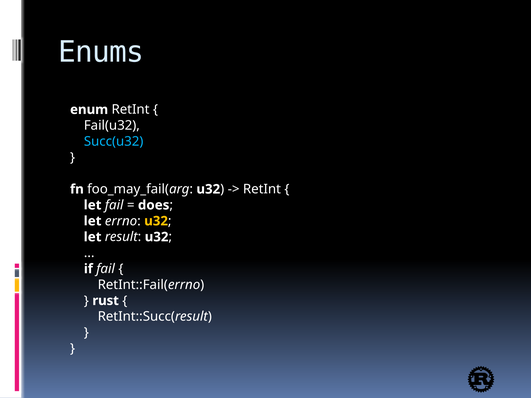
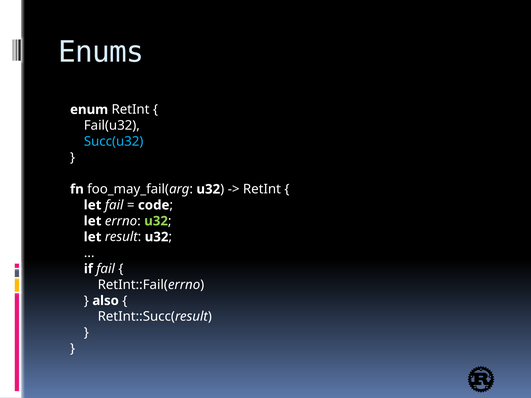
does: does -> code
u32 at (156, 221) colour: yellow -> light green
rust: rust -> also
